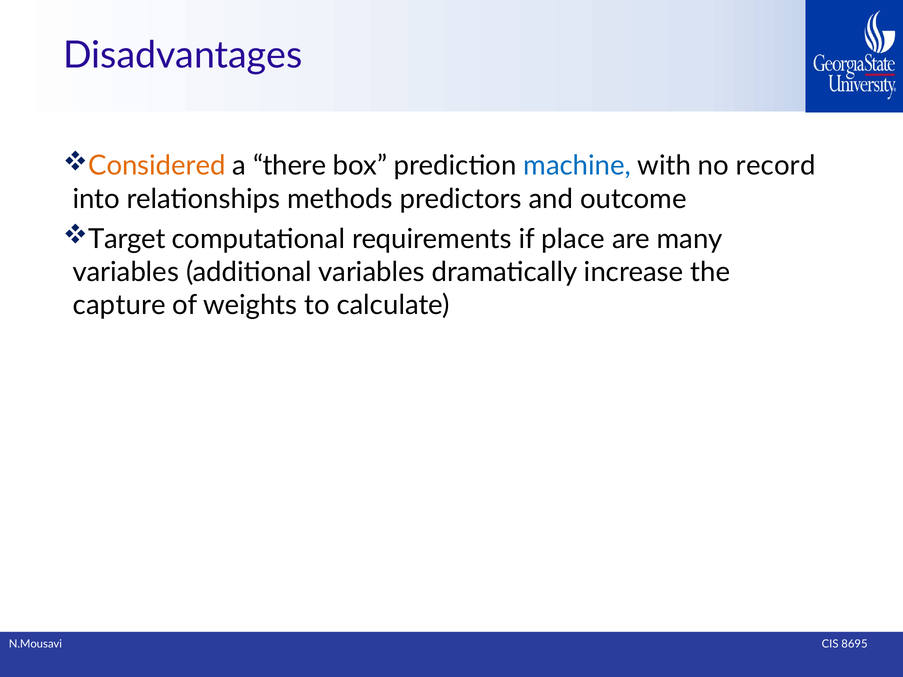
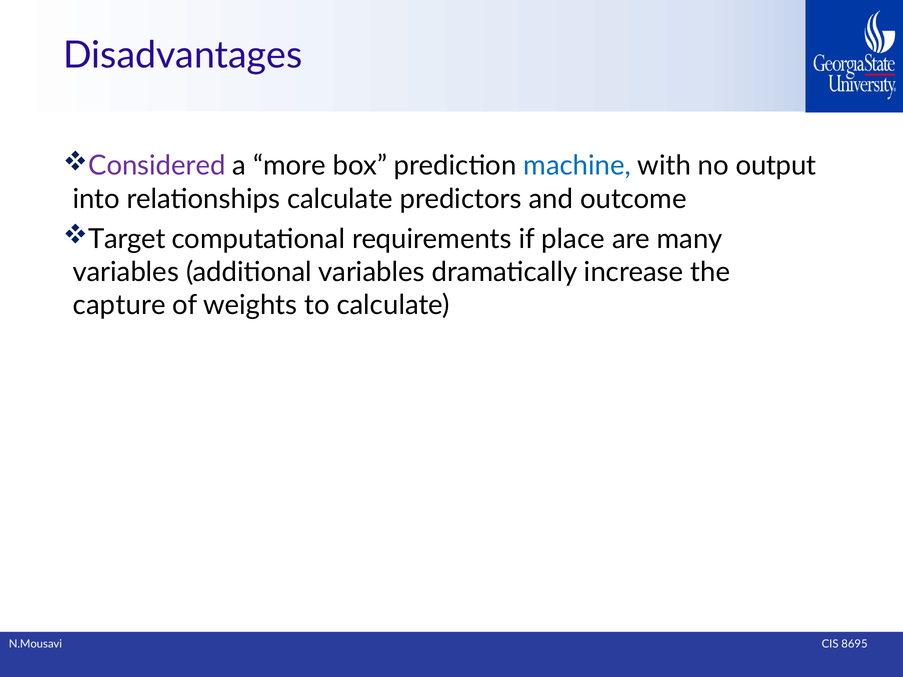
Considered colour: orange -> purple
there: there -> more
record: record -> output
relationships methods: methods -> calculate
